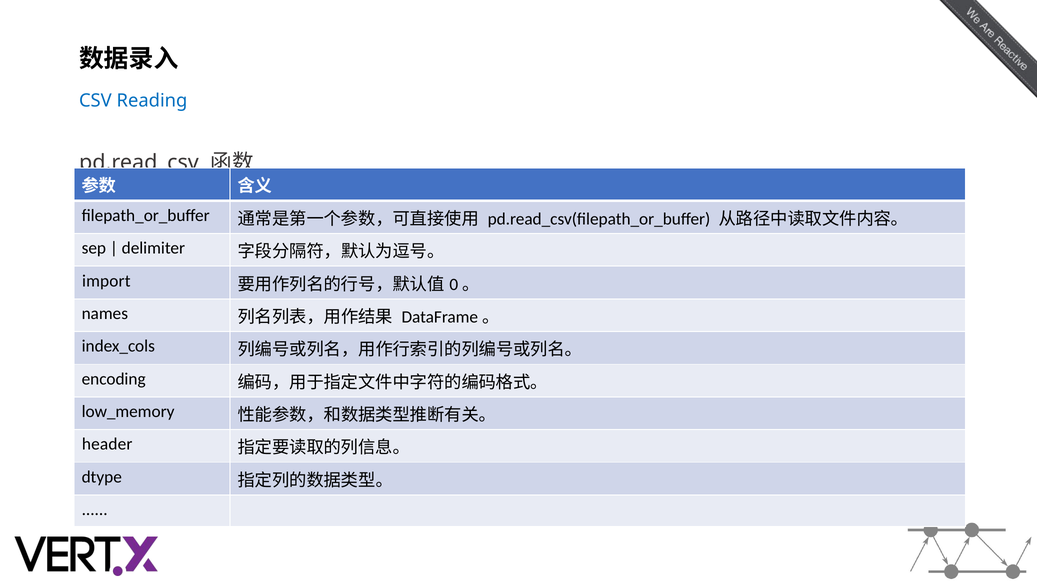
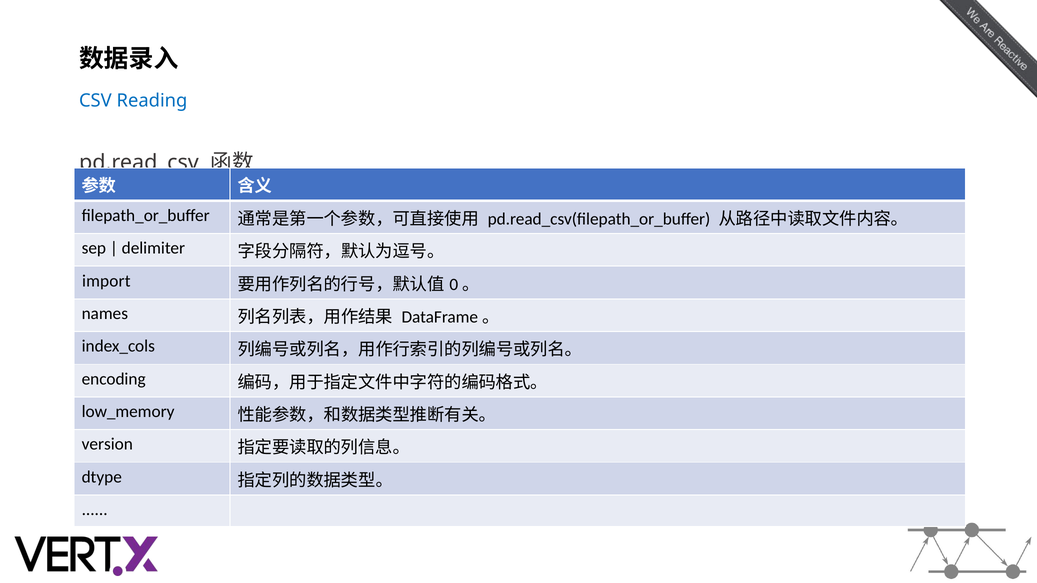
header: header -> version
